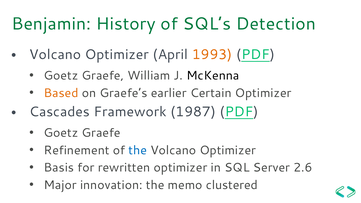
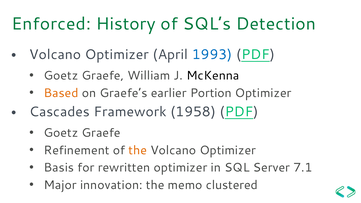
Benjamin: Benjamin -> Enforced
1993 colour: orange -> blue
Certain: Certain -> Portion
1987: 1987 -> 1958
the at (138, 150) colour: blue -> orange
2.6: 2.6 -> 7.1
